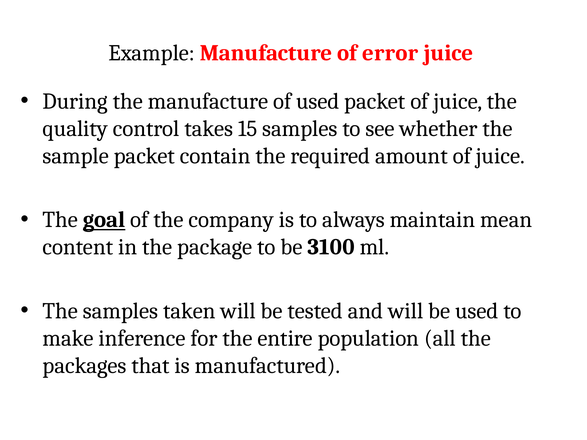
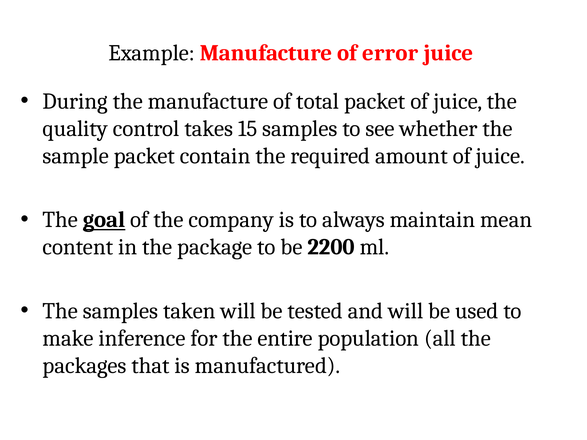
of used: used -> total
3100: 3100 -> 2200
